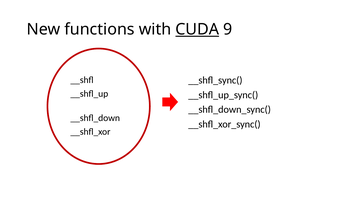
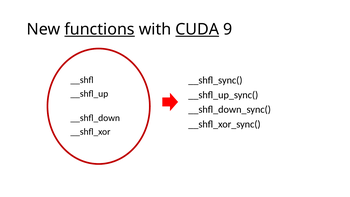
functions underline: none -> present
